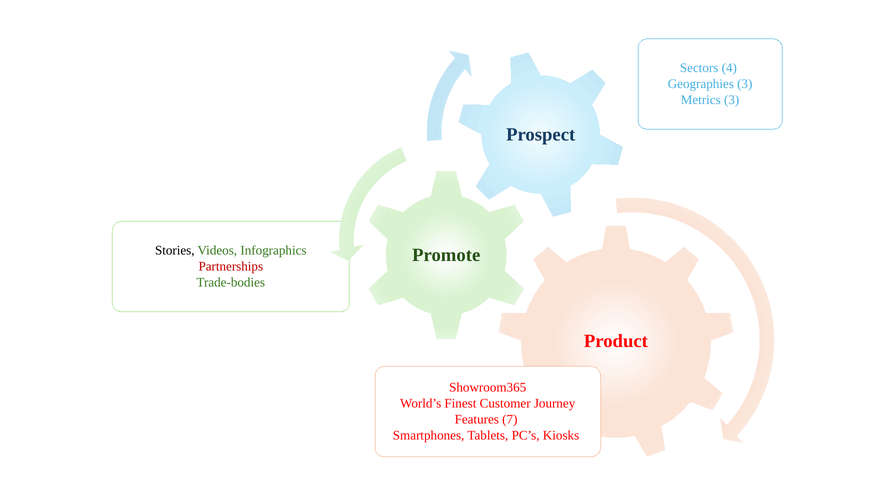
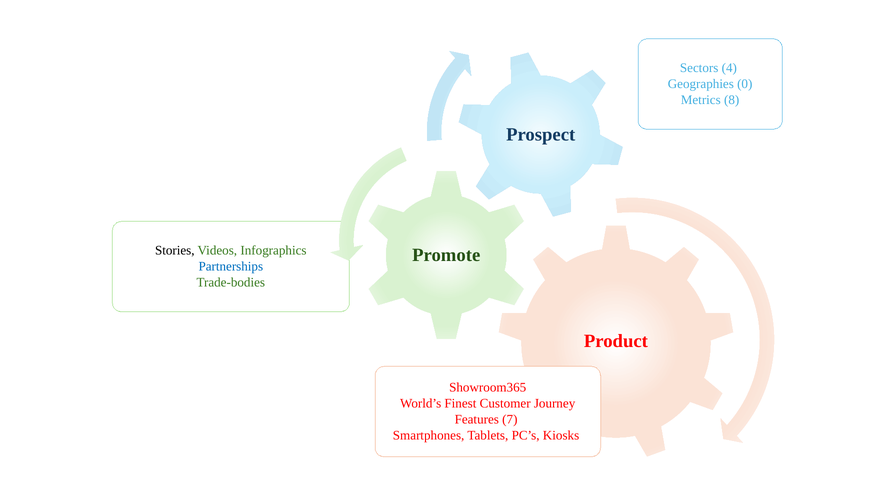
3 at (745, 84): 3 -> 0
3 at (732, 100): 3 -> 8
Partnerships colour: red -> blue
